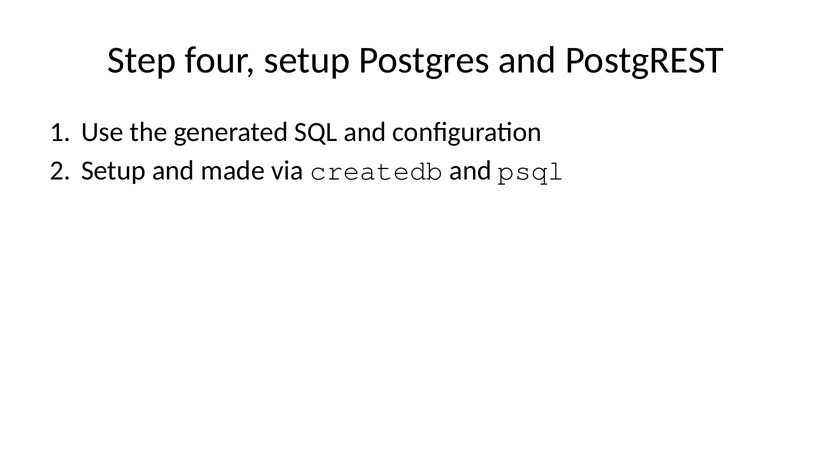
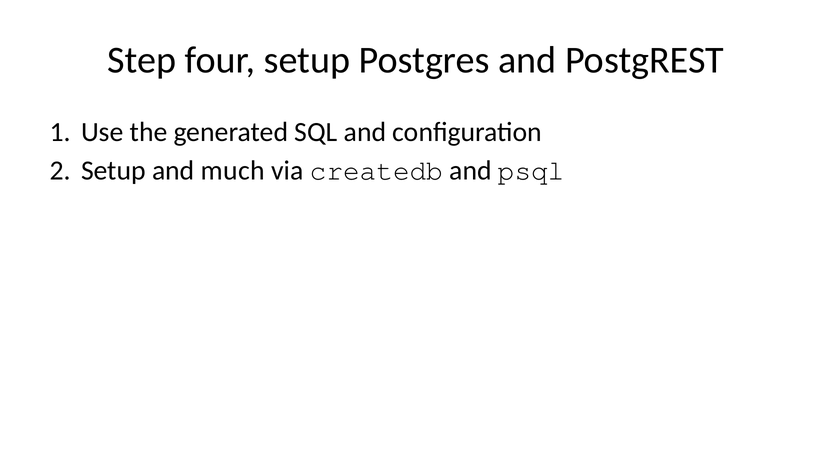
made: made -> much
